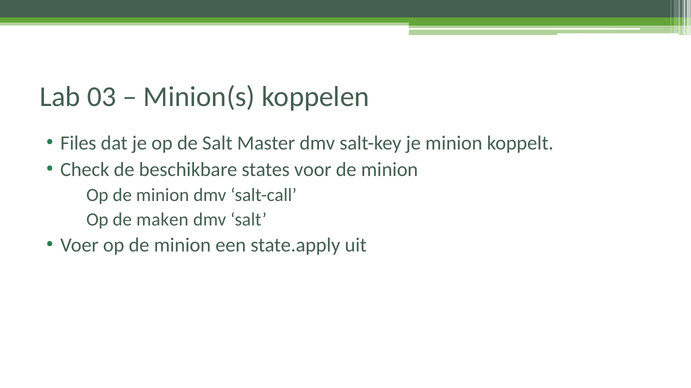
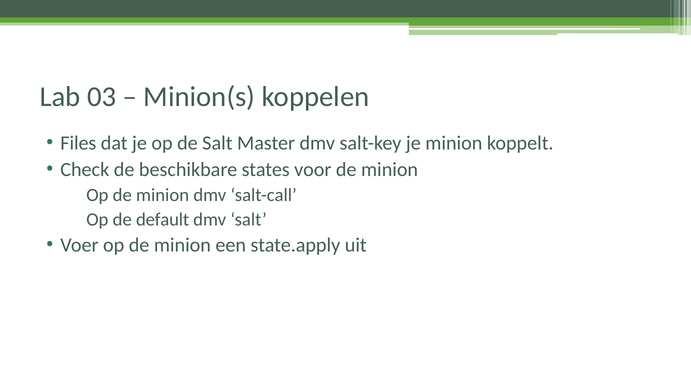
maken: maken -> default
